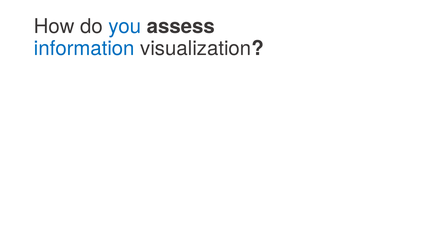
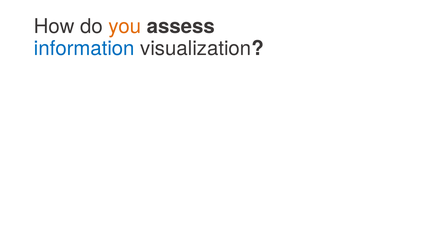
you colour: blue -> orange
